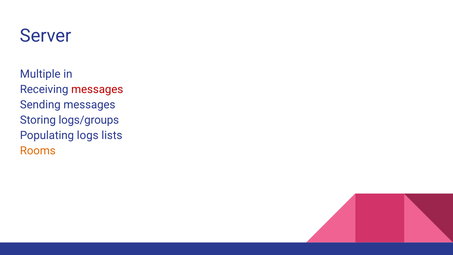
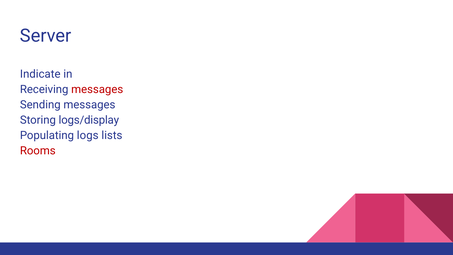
Multiple: Multiple -> Indicate
logs/groups: logs/groups -> logs/display
Rooms colour: orange -> red
